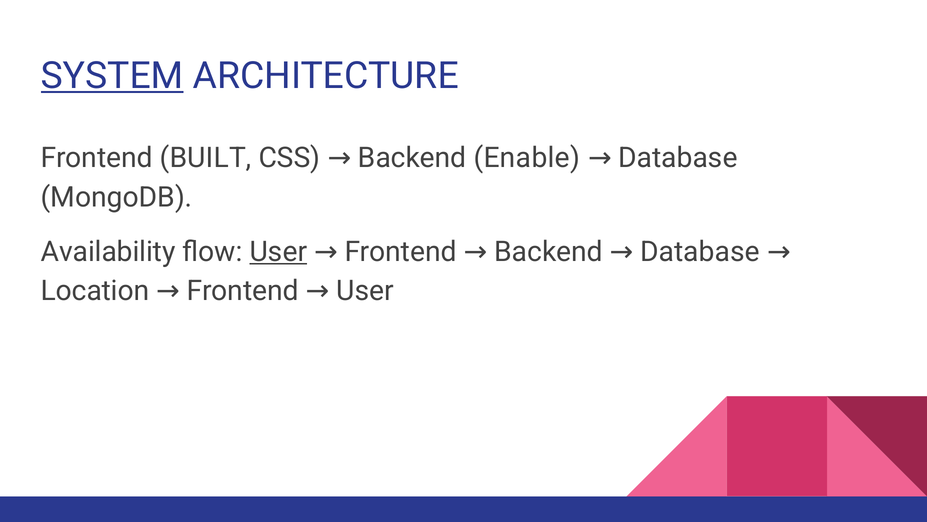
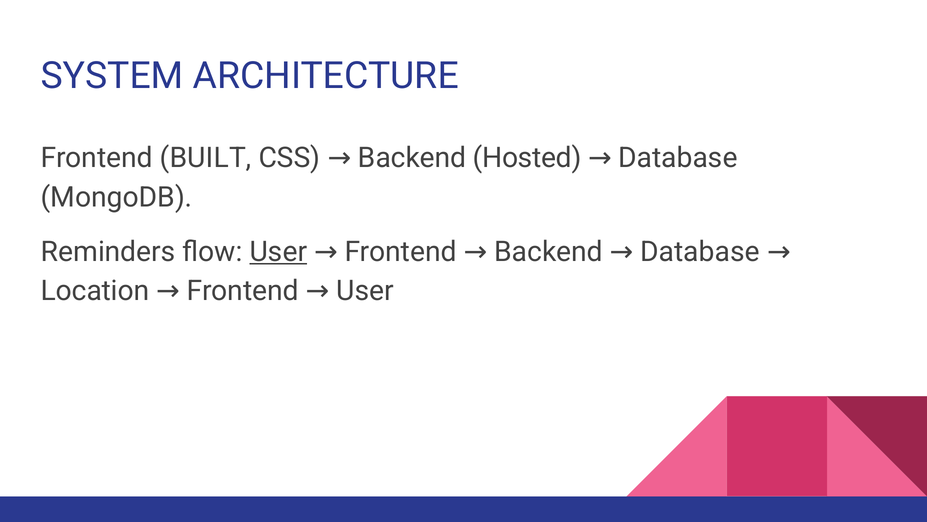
SYSTEM underline: present -> none
Enable: Enable -> Hosted
Availability: Availability -> Reminders
